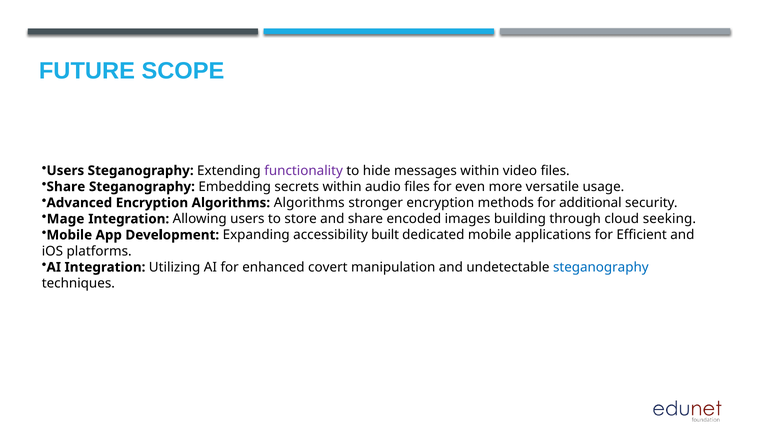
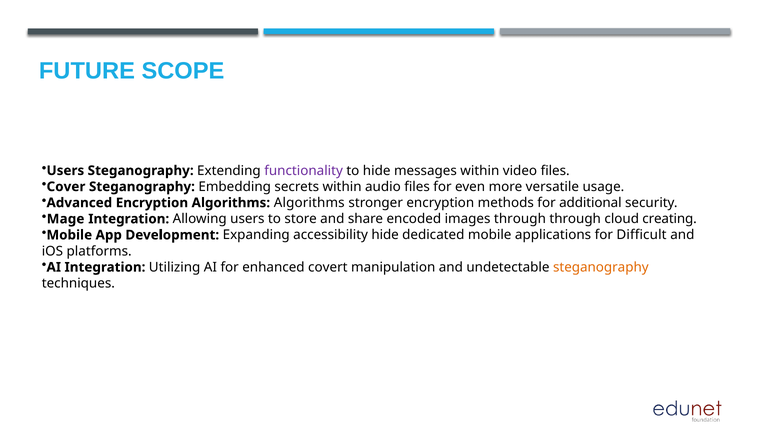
Share at (66, 187): Share -> Cover
images building: building -> through
seeking: seeking -> creating
accessibility built: built -> hide
Efficient: Efficient -> Difficult
steganography at (601, 267) colour: blue -> orange
